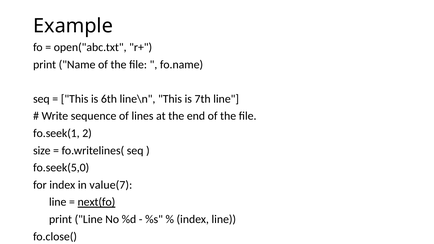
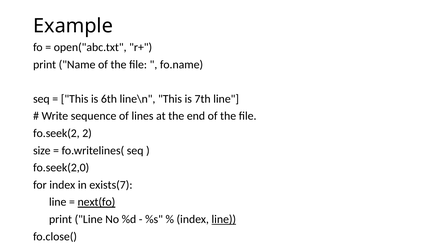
fo.seek(1: fo.seek(1 -> fo.seek(2
fo.seek(5,0: fo.seek(5,0 -> fo.seek(2,0
value(7: value(7 -> exists(7
line at (224, 219) underline: none -> present
